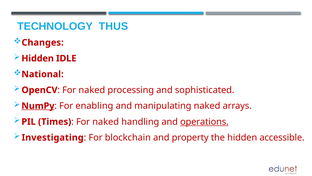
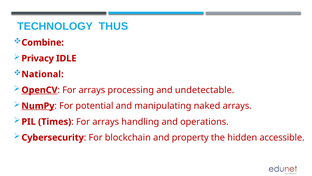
Changes: Changes -> Combine
Hidden at (38, 58): Hidden -> Privacy
OpenCV underline: none -> present
naked at (92, 90): naked -> arrays
sophisticated: sophisticated -> undetectable
enabling: enabling -> potential
naked at (106, 121): naked -> arrays
operations underline: present -> none
Investigating: Investigating -> Cybersecurity
